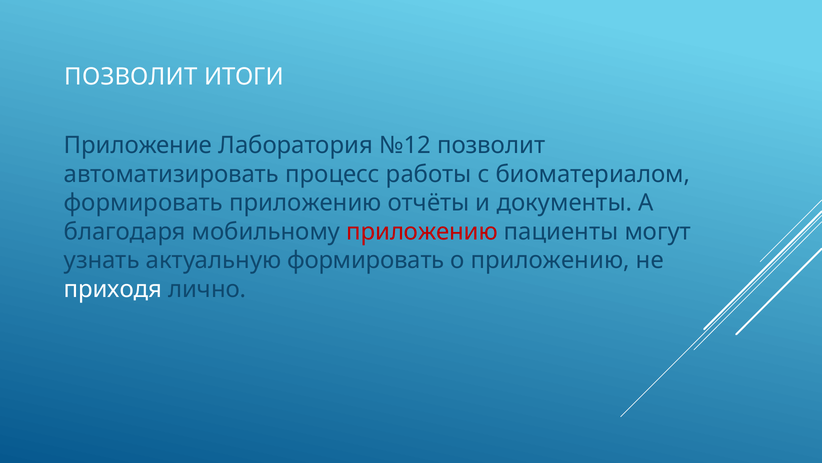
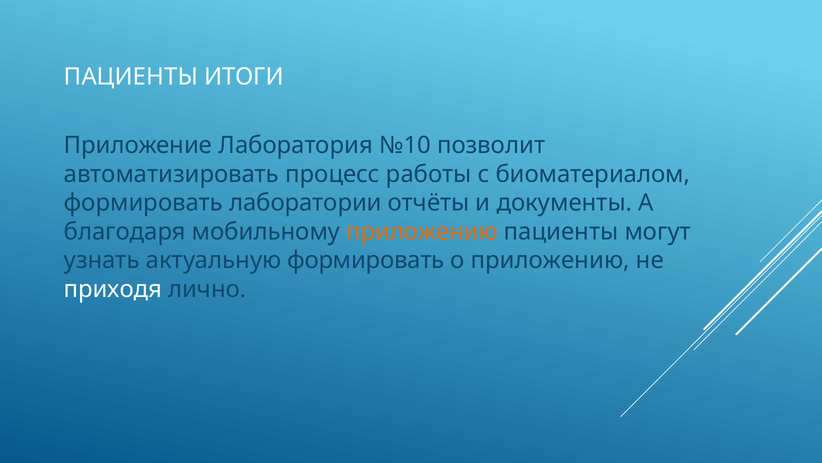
ПОЗВОЛИТ at (131, 77): ПОЗВОЛИТ -> ПАЦИЕНТЫ
№12: №12 -> №10
формировать приложению: приложению -> лаборатории
приложению at (422, 231) colour: red -> orange
